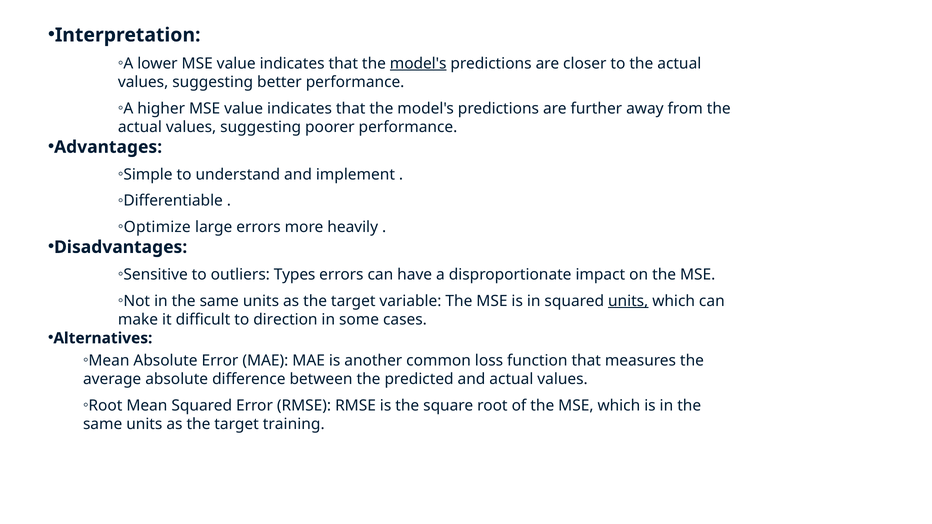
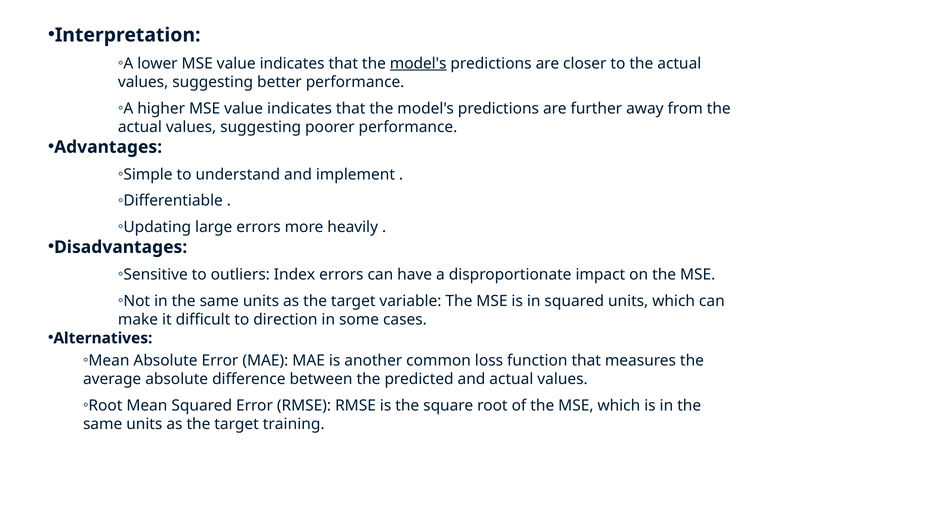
Optimize: Optimize -> Updating
Types: Types -> Index
units at (628, 301) underline: present -> none
